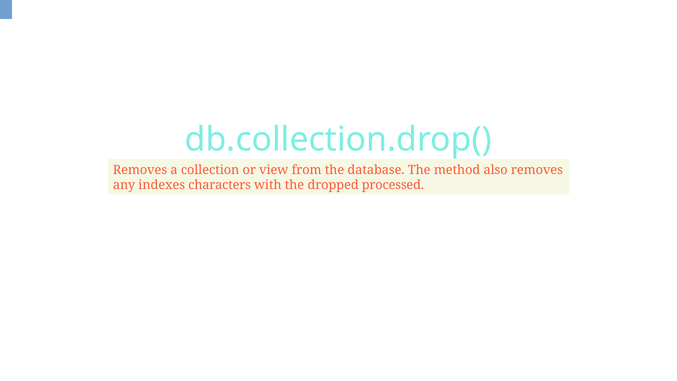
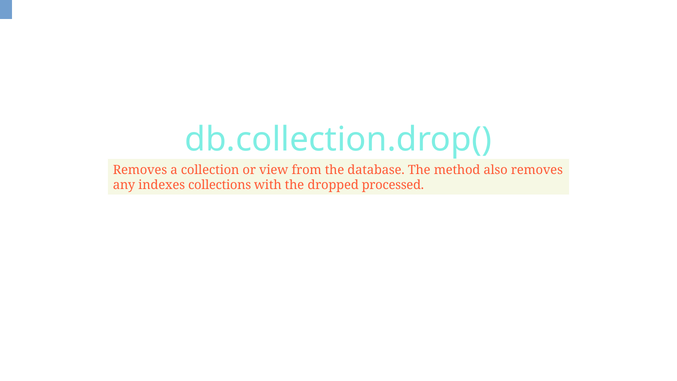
characters: characters -> collections
